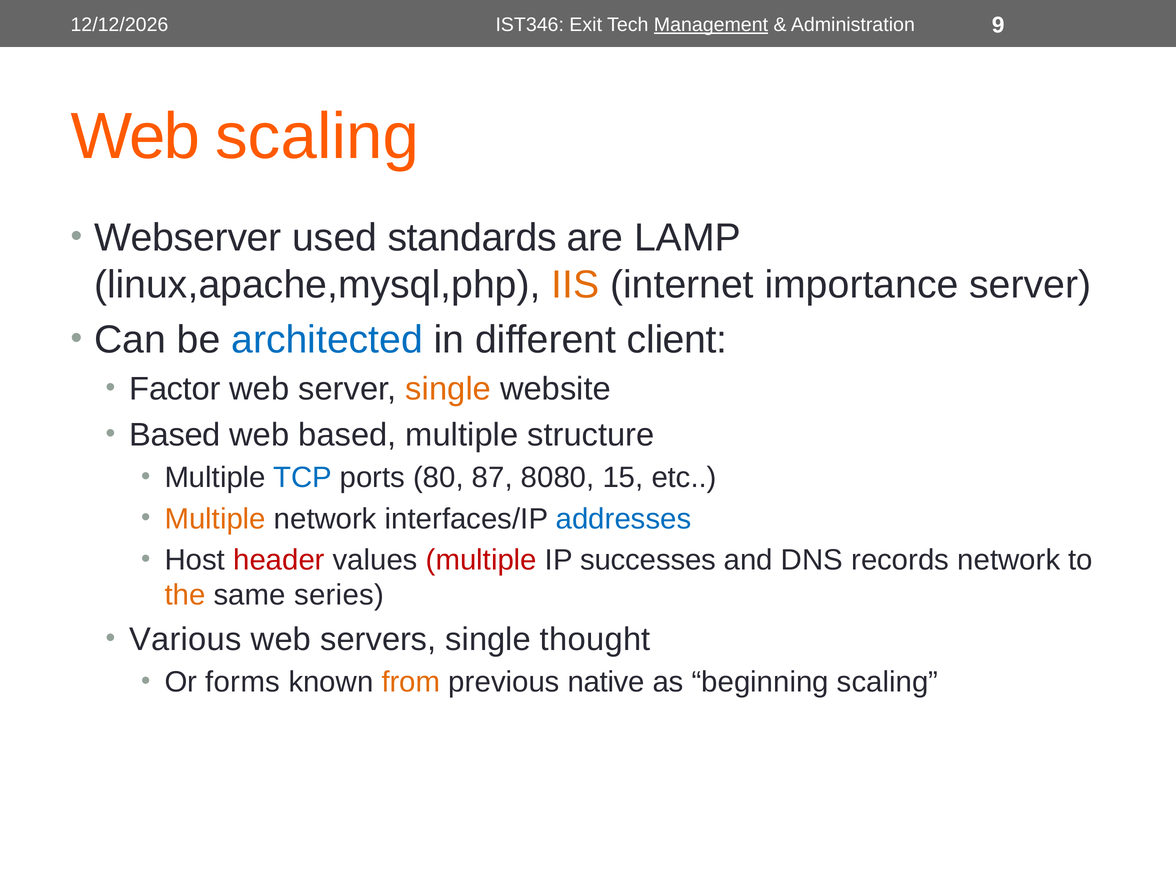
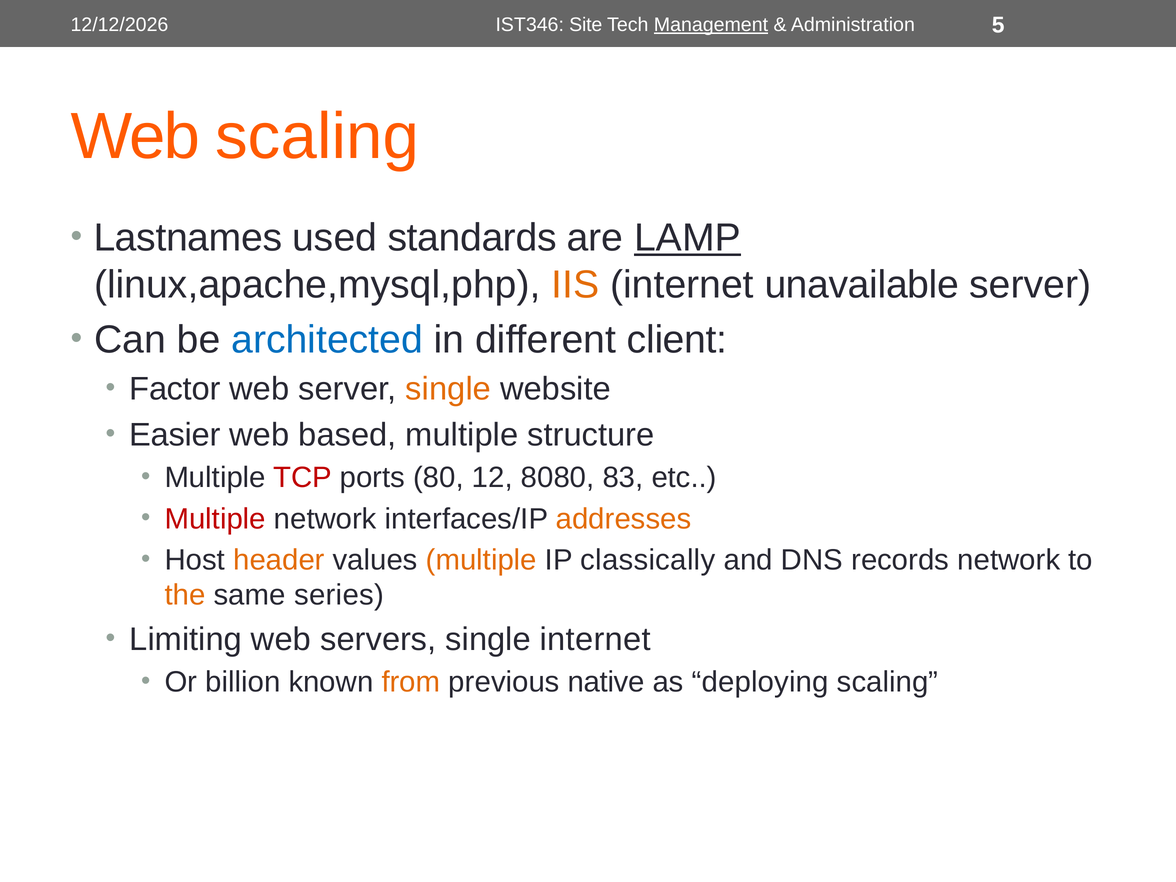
Exit: Exit -> Site
9: 9 -> 5
Webserver: Webserver -> Lastnames
LAMP underline: none -> present
importance: importance -> unavailable
Based at (175, 435): Based -> Easier
TCP colour: blue -> red
87: 87 -> 12
15: 15 -> 83
Multiple at (215, 519) colour: orange -> red
addresses colour: blue -> orange
header colour: red -> orange
multiple at (481, 560) colour: red -> orange
successes: successes -> classically
Various: Various -> Limiting
single thought: thought -> internet
forms: forms -> billion
beginning: beginning -> deploying
